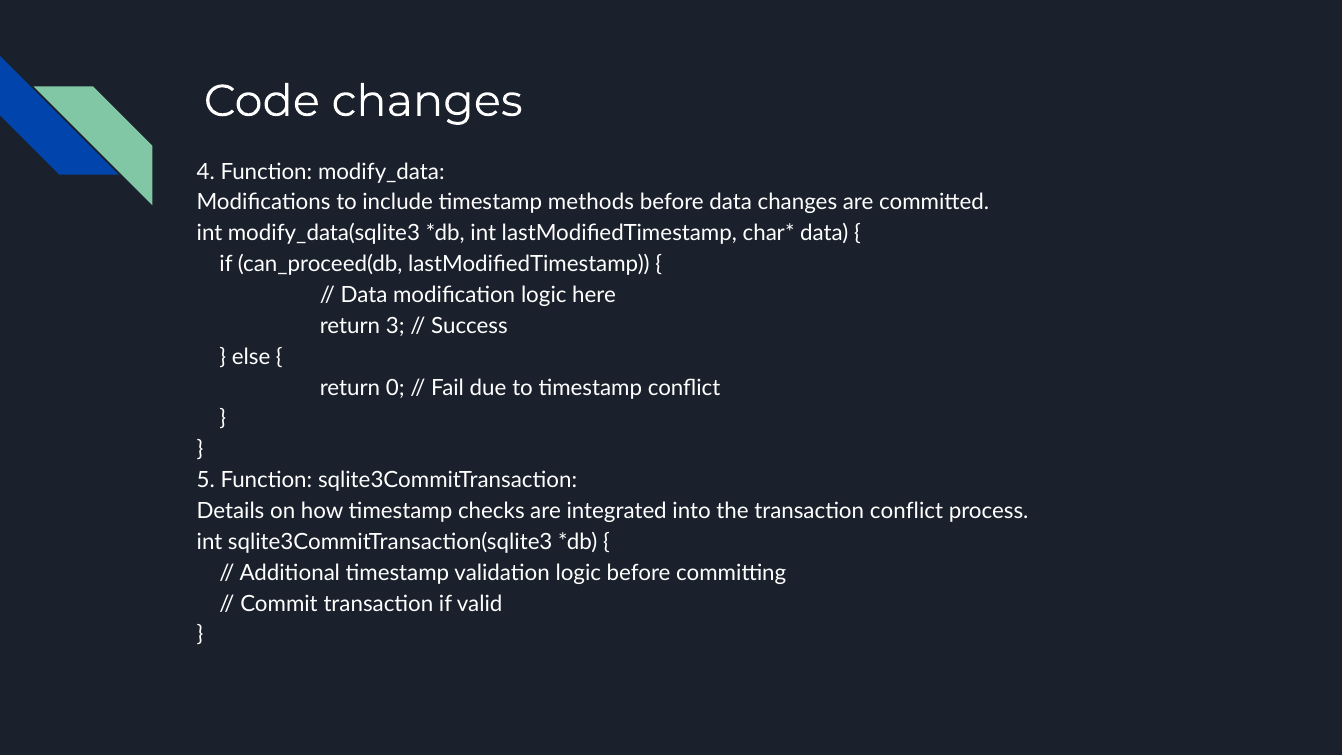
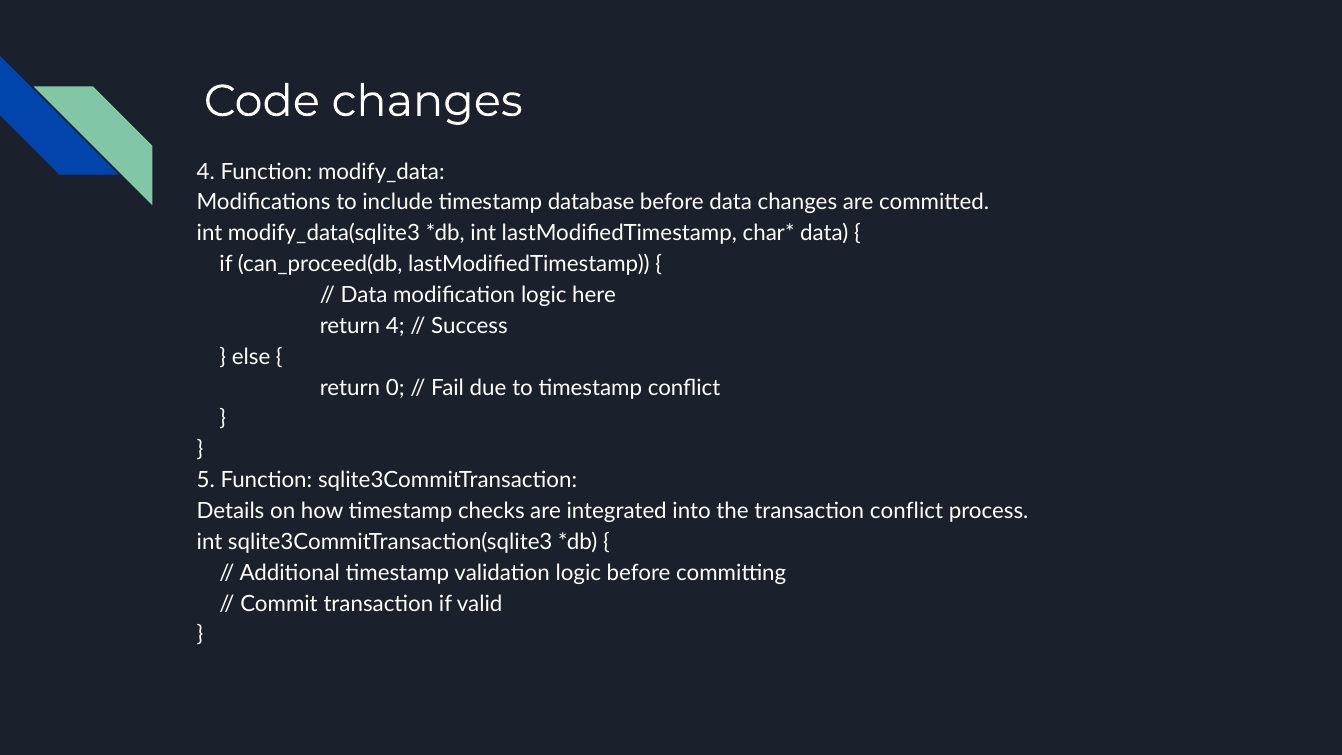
methods: methods -> database
return 3: 3 -> 4
